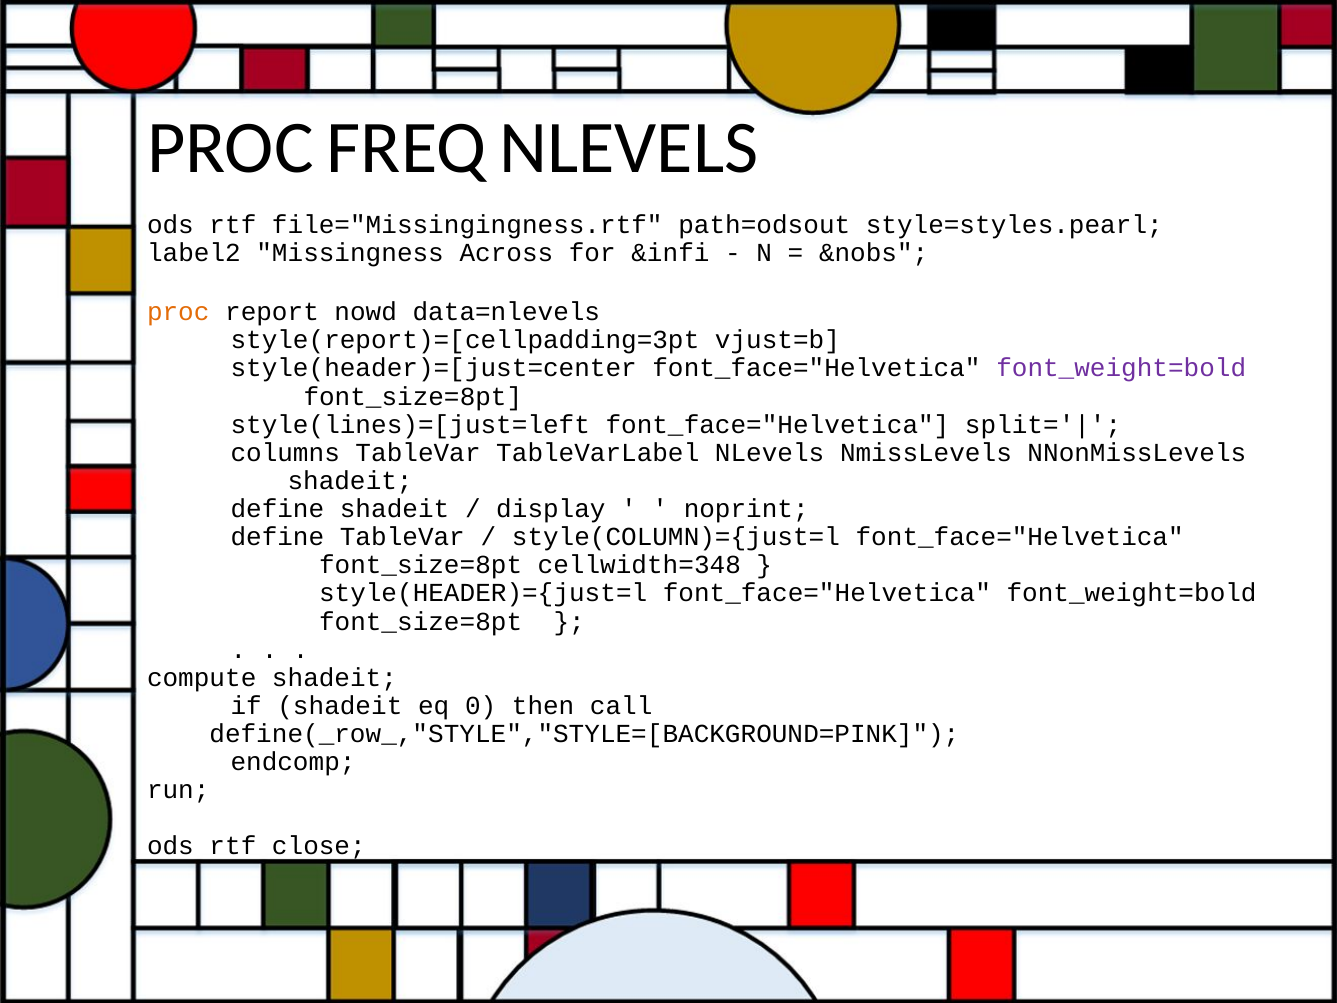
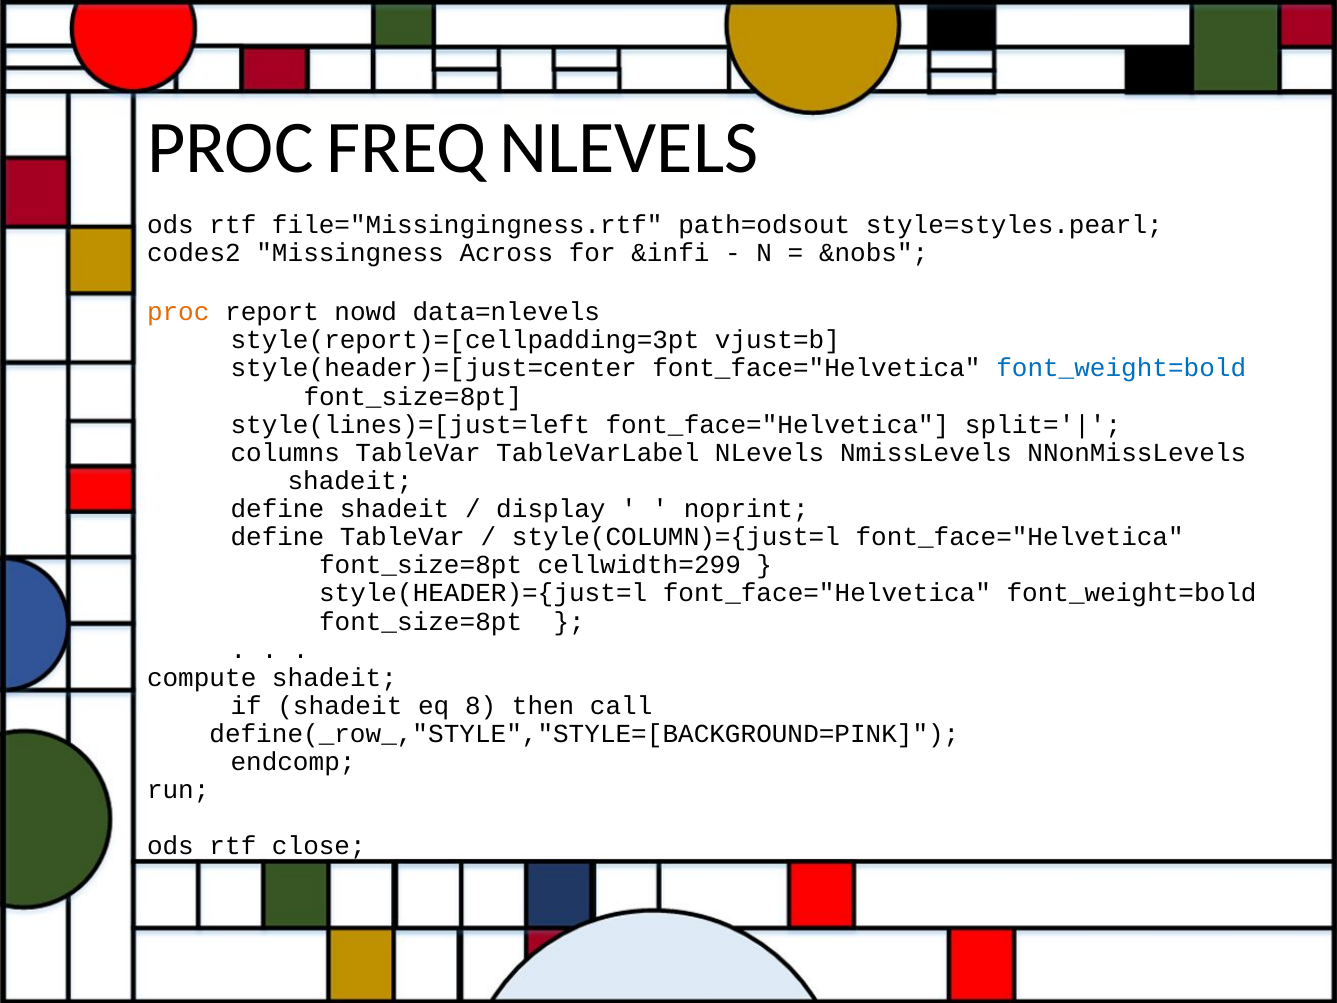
label2: label2 -> codes2
font_weight=bold at (1121, 368) colour: purple -> blue
cellwidth=348: cellwidth=348 -> cellwidth=299
0: 0 -> 8
